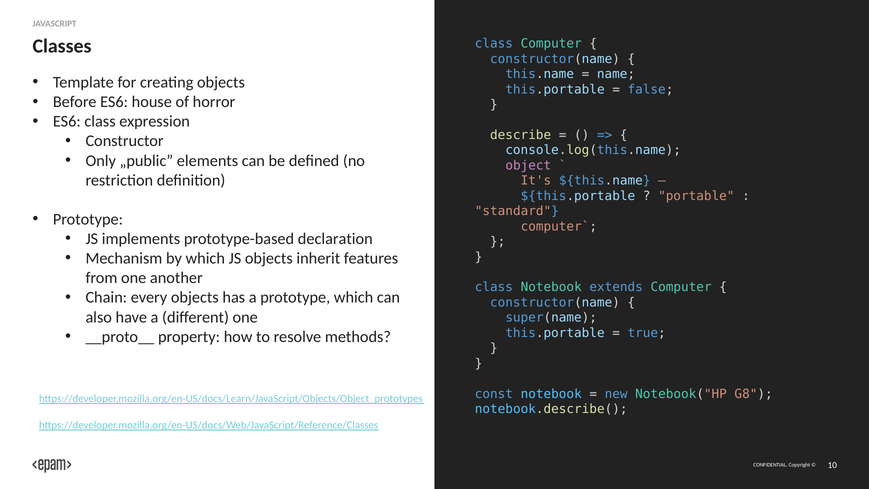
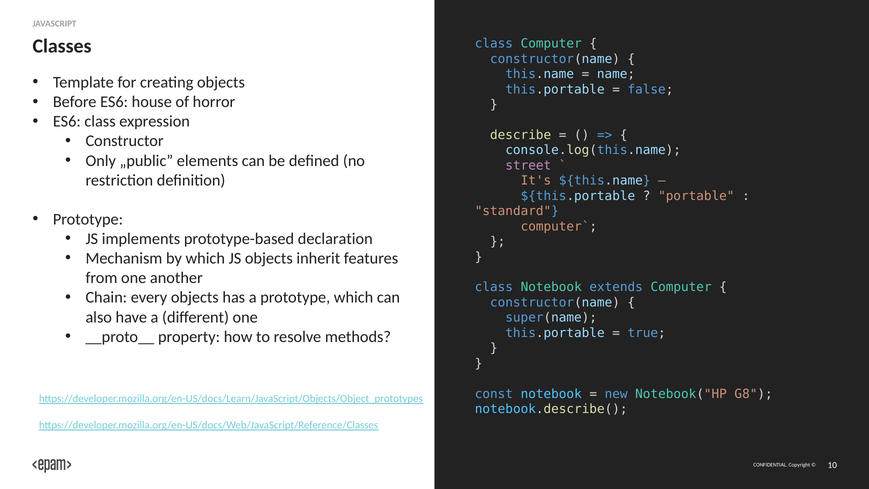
object: object -> street
